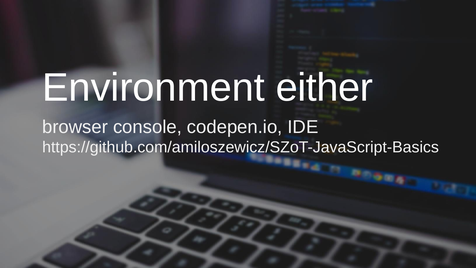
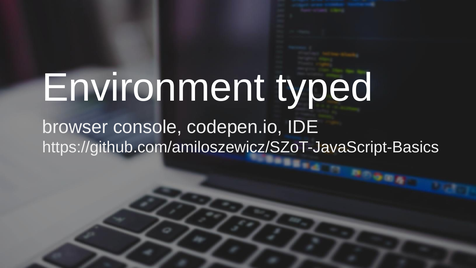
either: either -> typed
